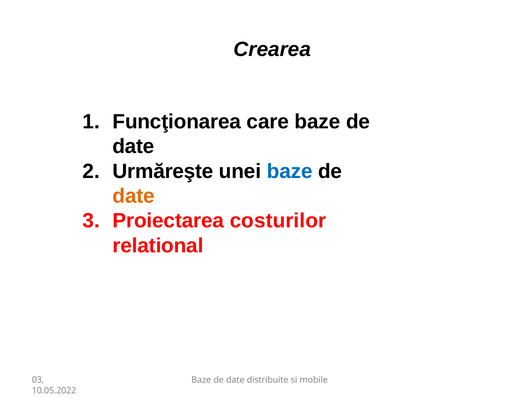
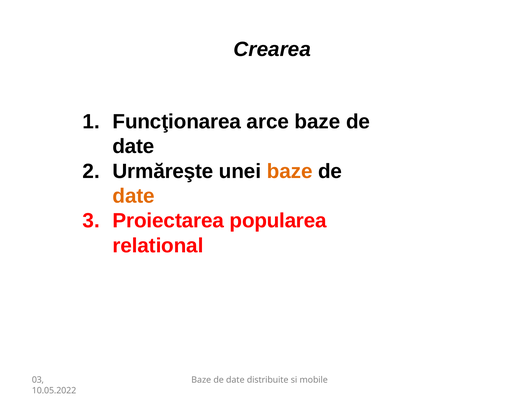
care: care -> arce
baze at (290, 171) colour: blue -> orange
costurilor: costurilor -> popularea
